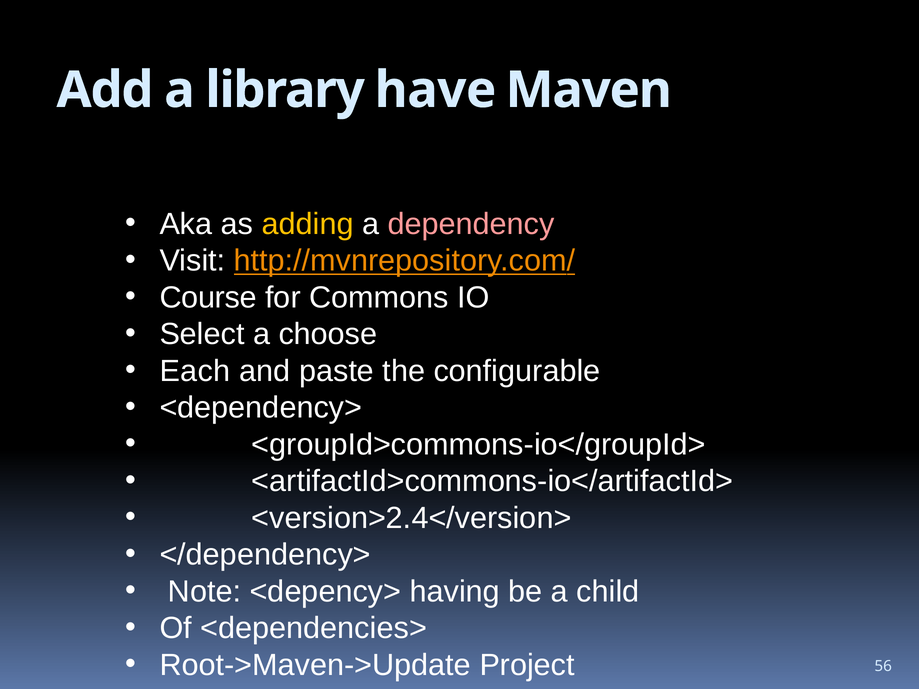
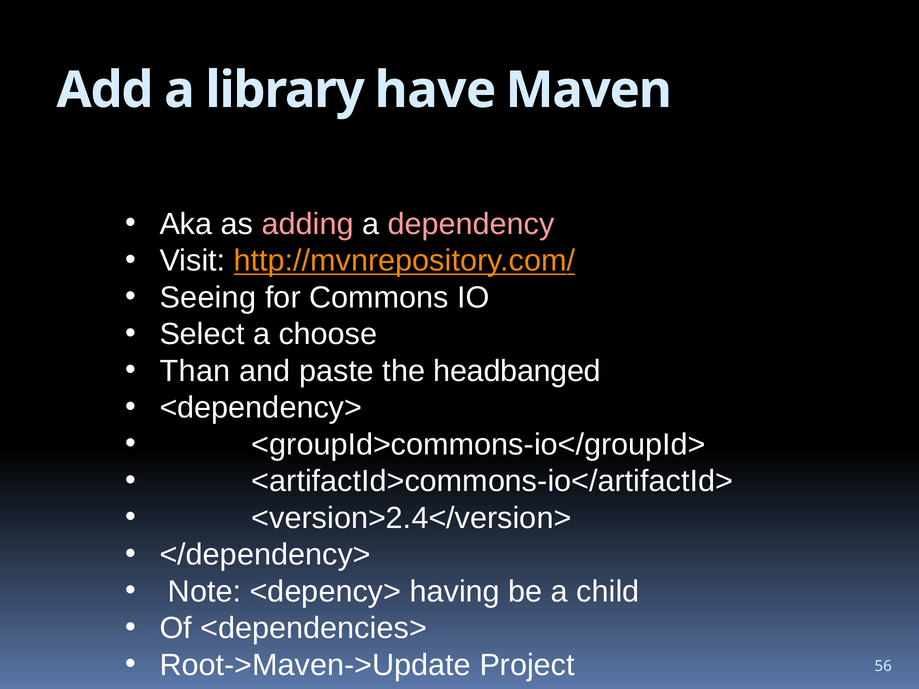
adding colour: yellow -> pink
Course: Course -> Seeing
Each: Each -> Than
configurable: configurable -> headbanged
